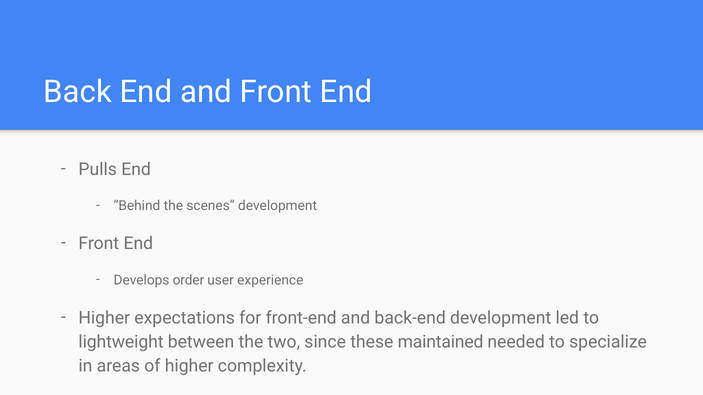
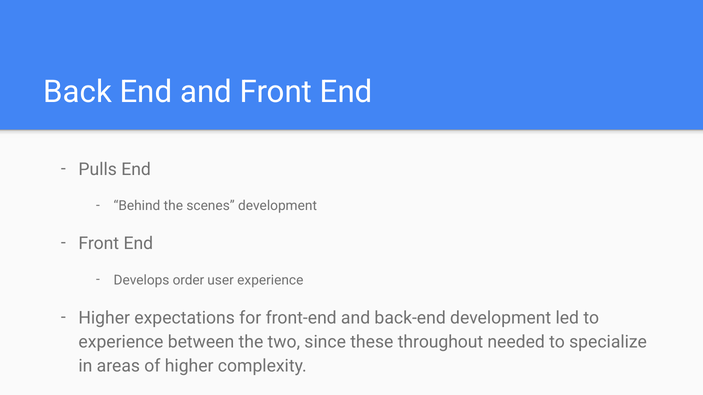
lightweight at (121, 342): lightweight -> experience
maintained: maintained -> throughout
